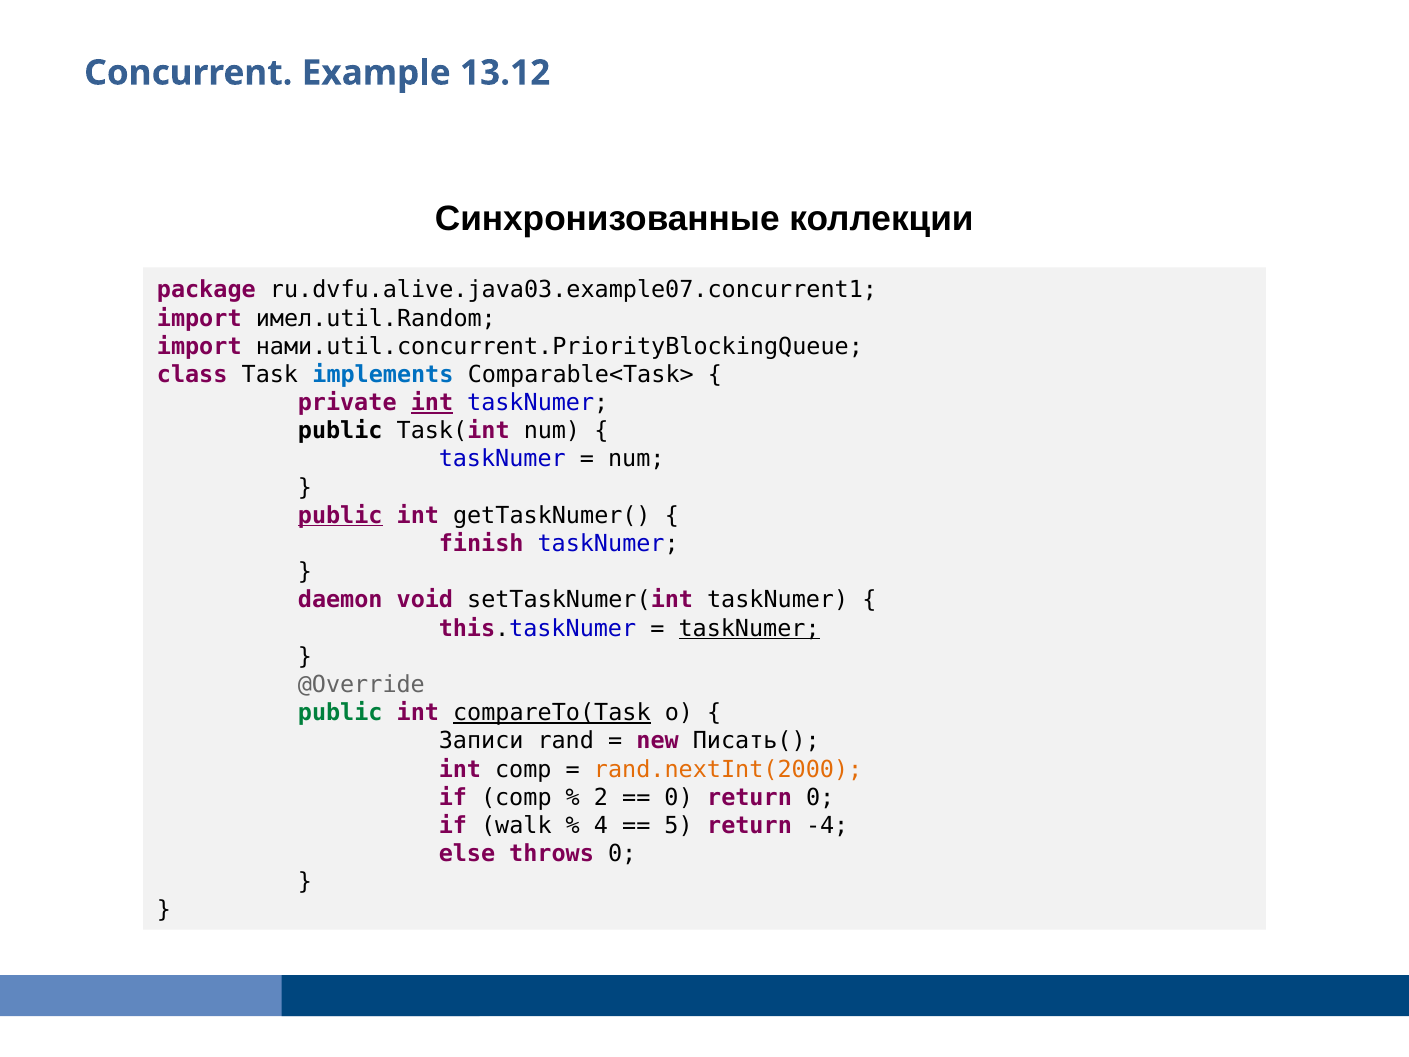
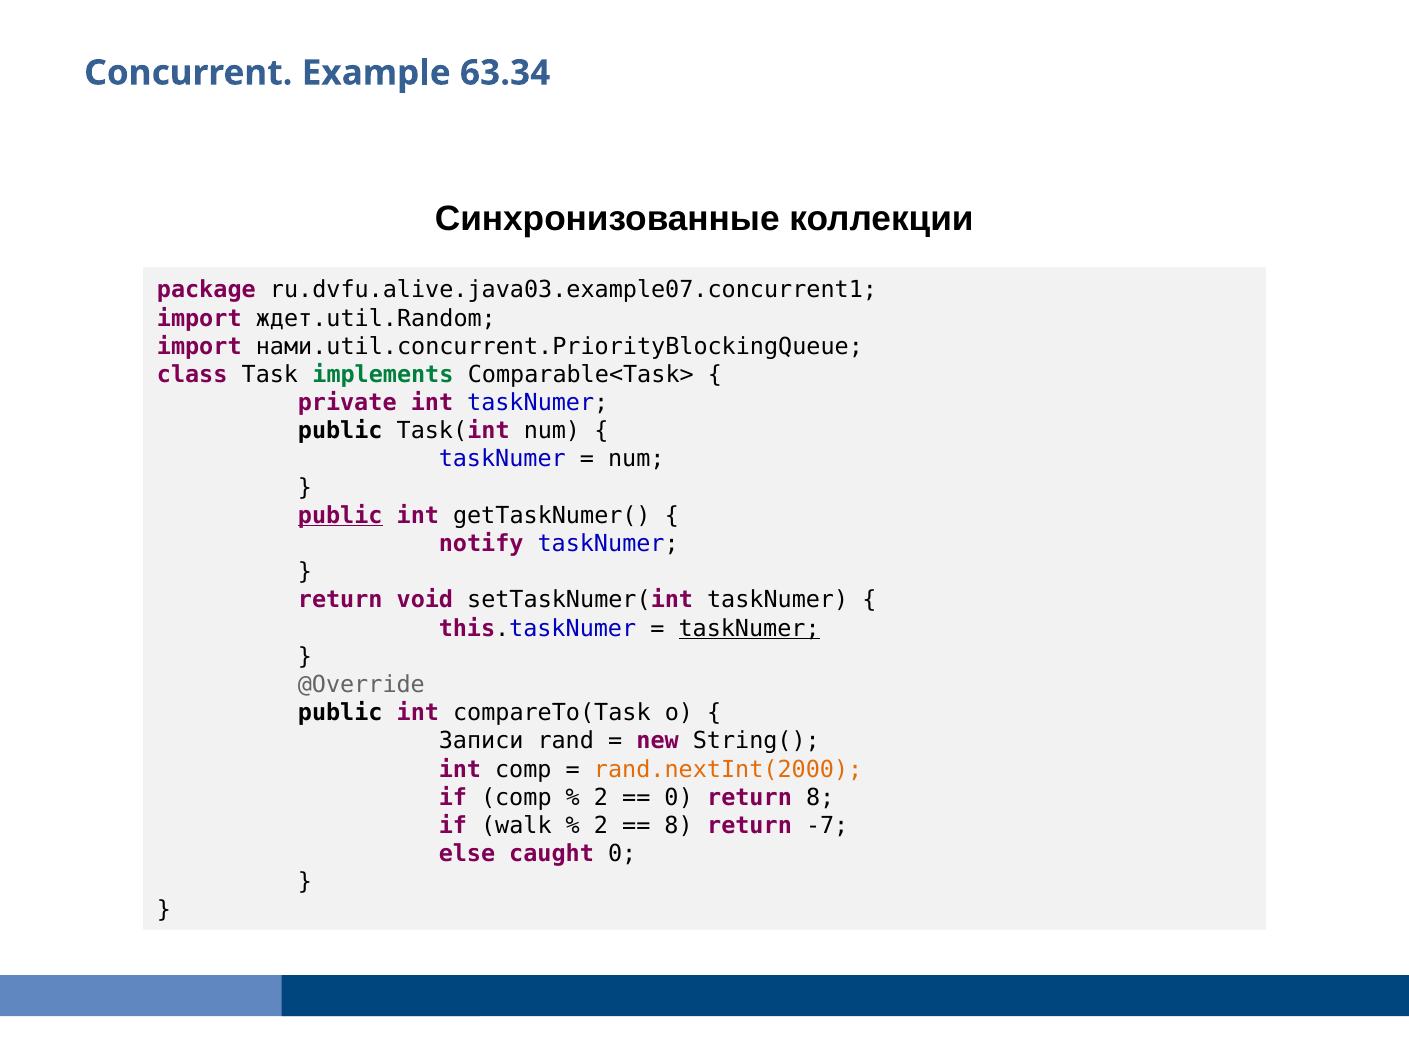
13.12: 13.12 -> 63.34
имел.util.Random: имел.util.Random -> ждет.util.Random
implements colour: blue -> green
int at (432, 403) underline: present -> none
finish: finish -> notify
daemon at (340, 600): daemon -> return
public at (340, 713) colour: green -> black
compareTo(Task underline: present -> none
Писать(: Писать( -> String(
return 0: 0 -> 8
4 at (601, 825): 4 -> 2
5 at (679, 825): 5 -> 8
-4: -4 -> -7
throws: throws -> caught
